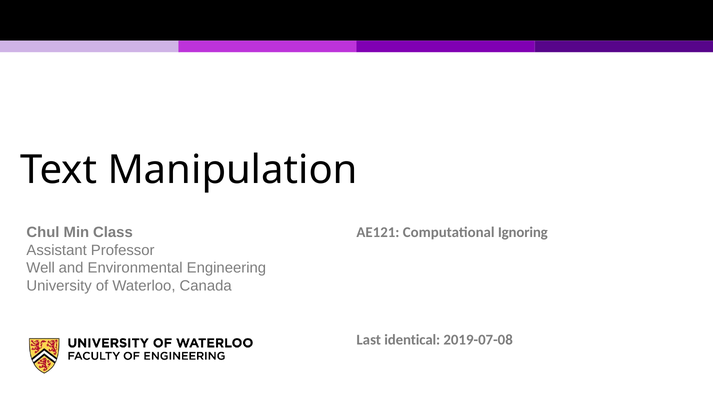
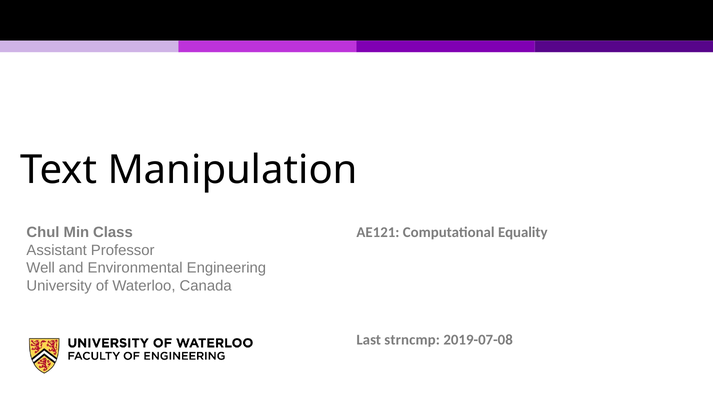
Ignoring: Ignoring -> Equality
identical: identical -> strncmp
